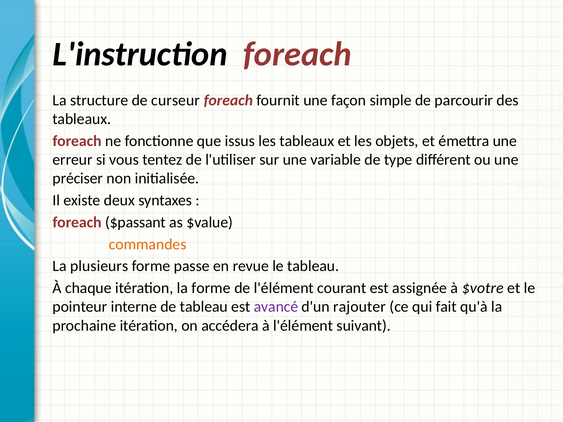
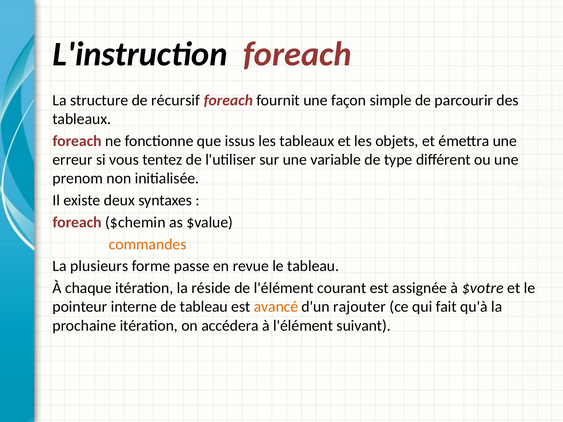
curseur: curseur -> récursif
préciser: préciser -> prenom
$passant: $passant -> $chemin
la forme: forme -> réside
avancé colour: purple -> orange
